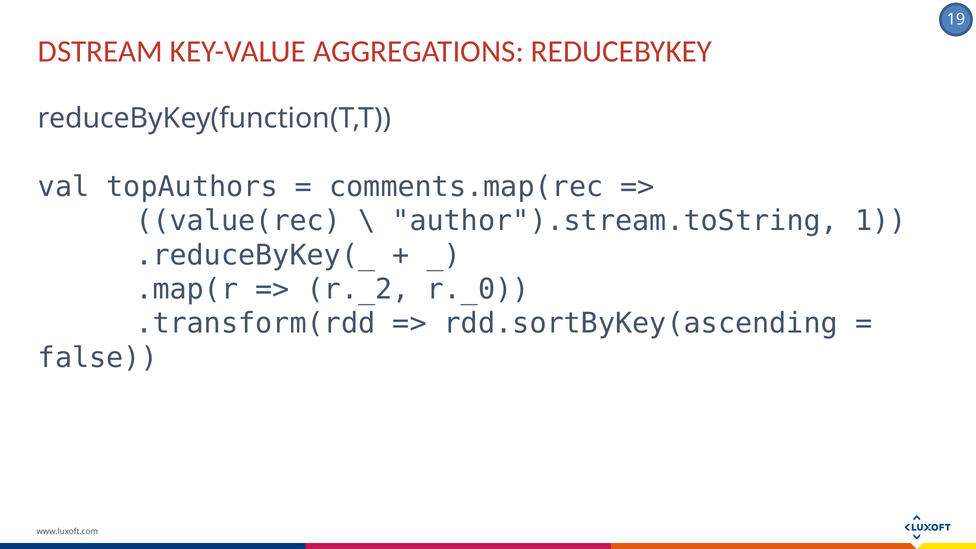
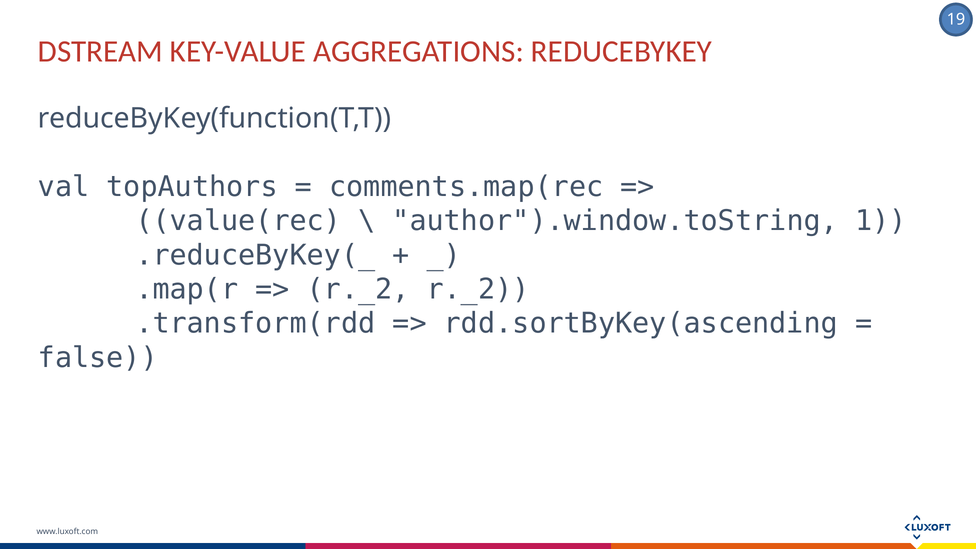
author").stream.toString: author").stream.toString -> author").window.toString
r._2 r._0: r._0 -> r._2
